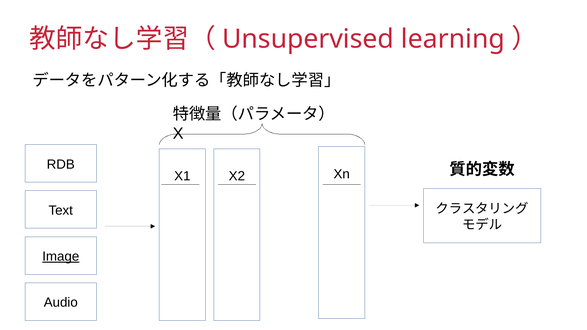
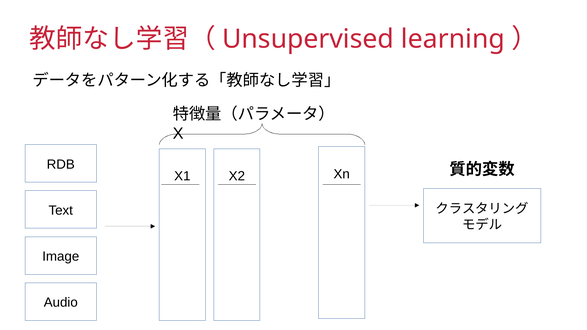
Image underline: present -> none
